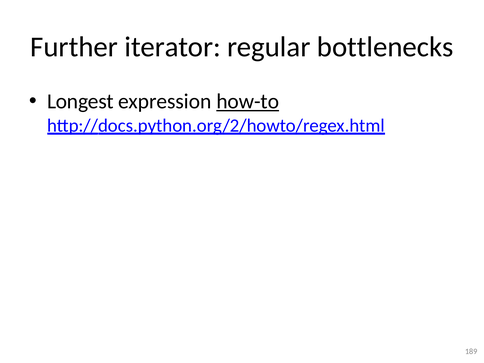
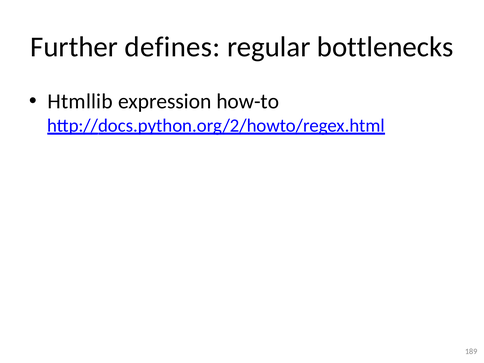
iterator: iterator -> defines
Longest: Longest -> Htmllib
how-to underline: present -> none
